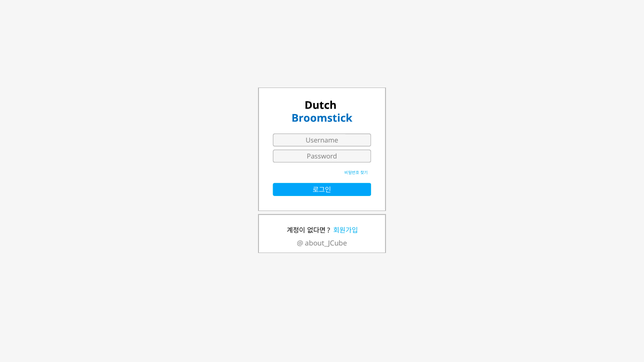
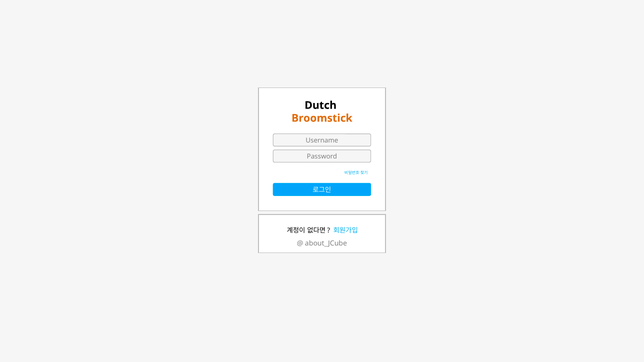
Broomstick colour: blue -> orange
